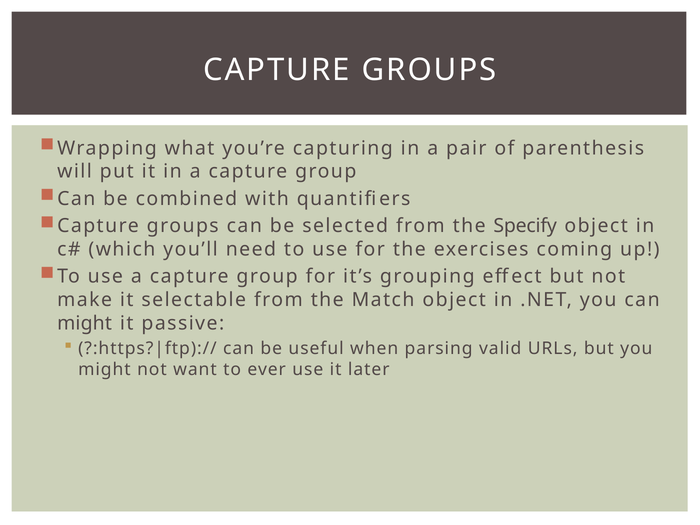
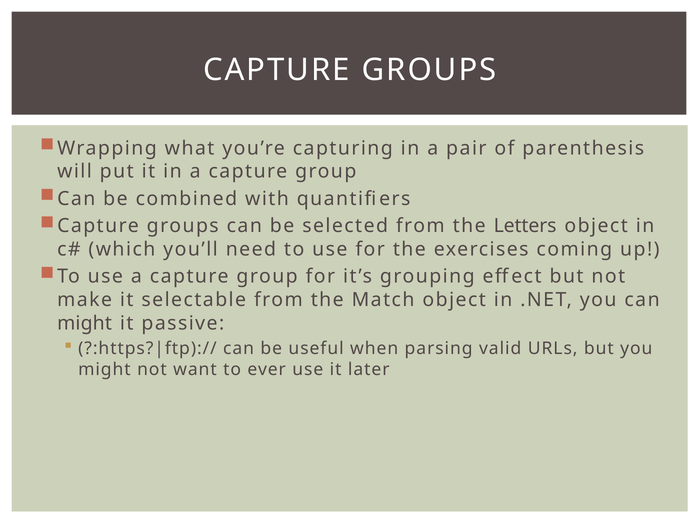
Specify: Specify -> Letters
